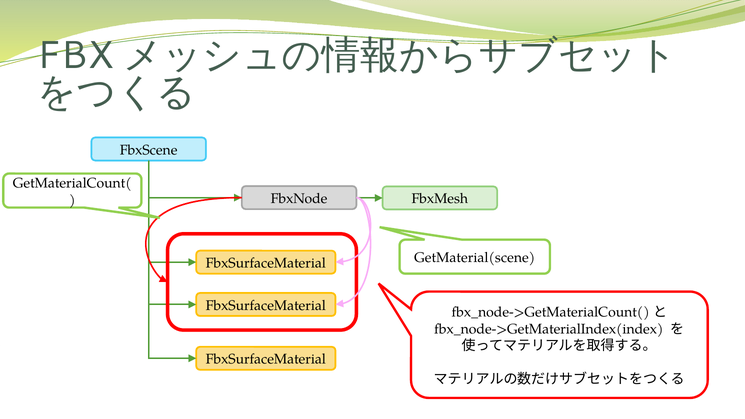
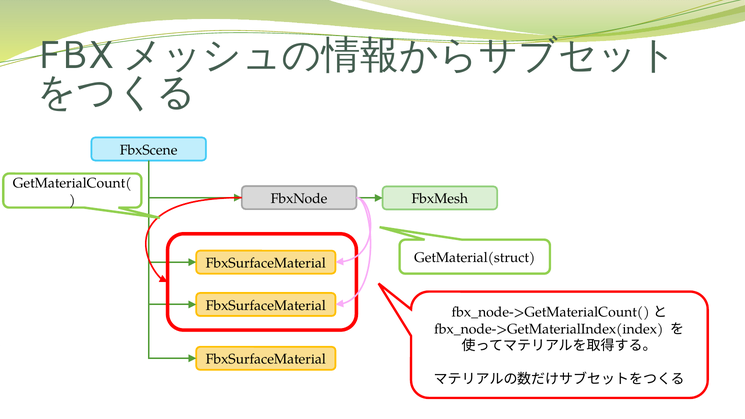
GetMaterial(scene: GetMaterial(scene -> GetMaterial(struct
